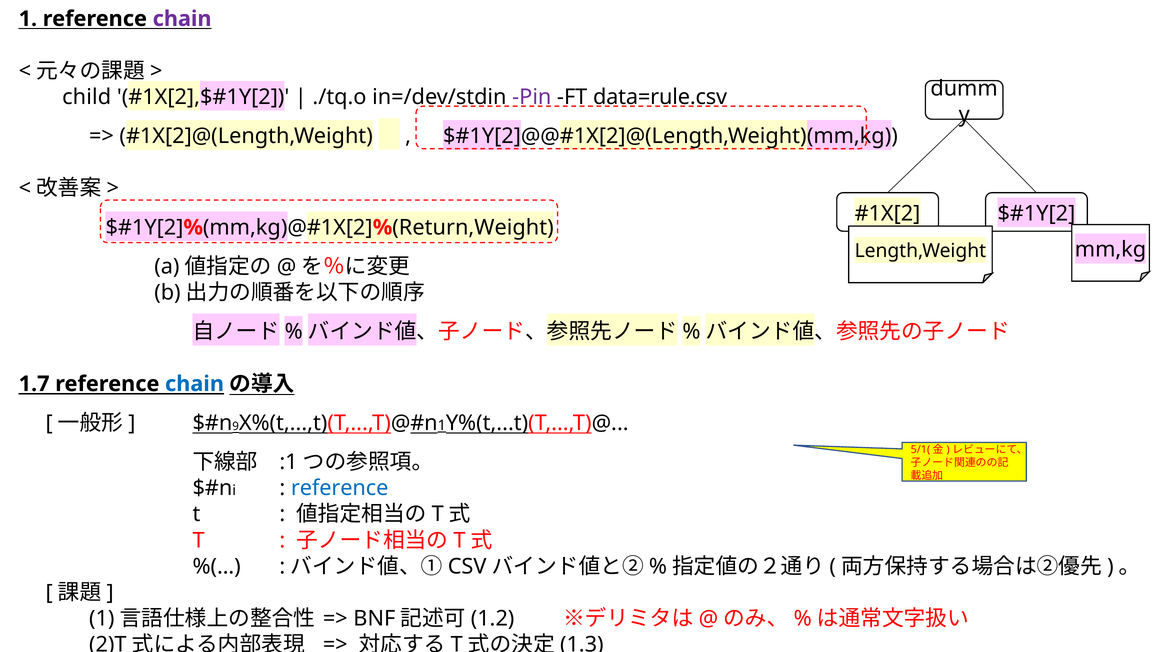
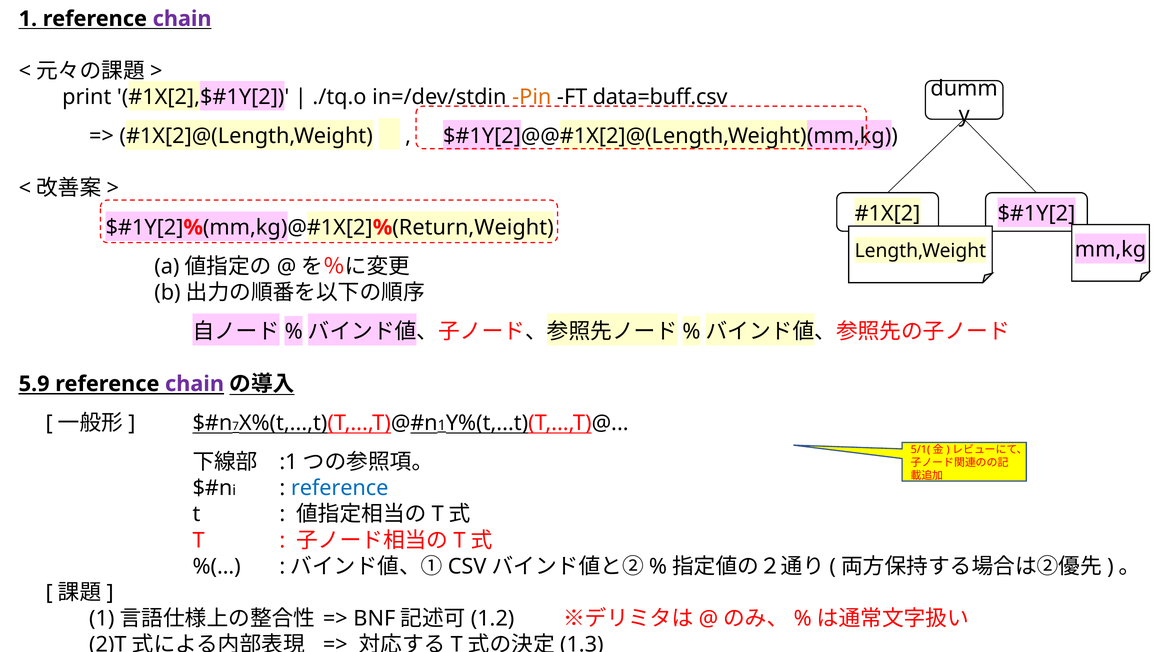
child: child -> print
Pin colour: purple -> orange
data=rule.csv: data=rule.csv -> data=buff.csv
1.7: 1.7 -> 5.9
chain at (194, 384) colour: blue -> purple
9: 9 -> 7
